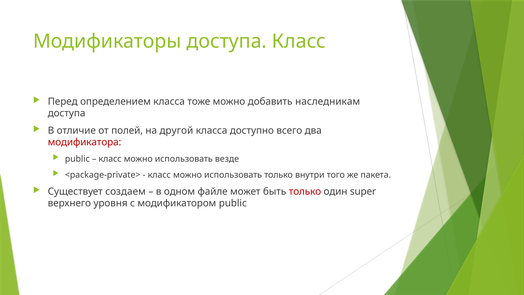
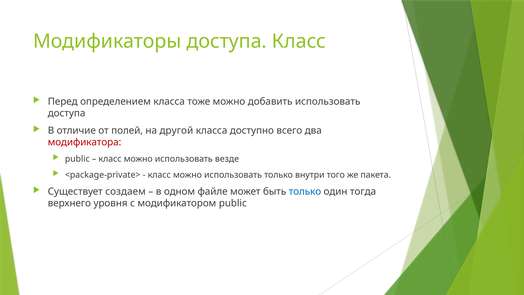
добавить наследникам: наследникам -> использовать
только at (305, 191) colour: red -> blue
super: super -> тогда
